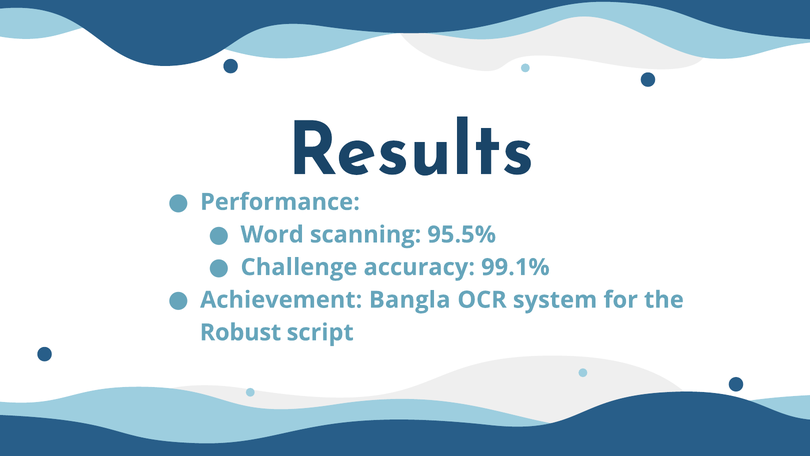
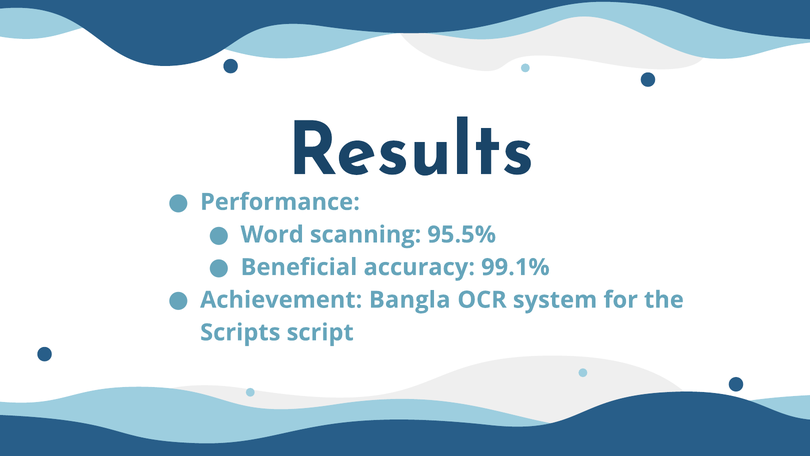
Challenge: Challenge -> Beneficial
Robust: Robust -> Scripts
